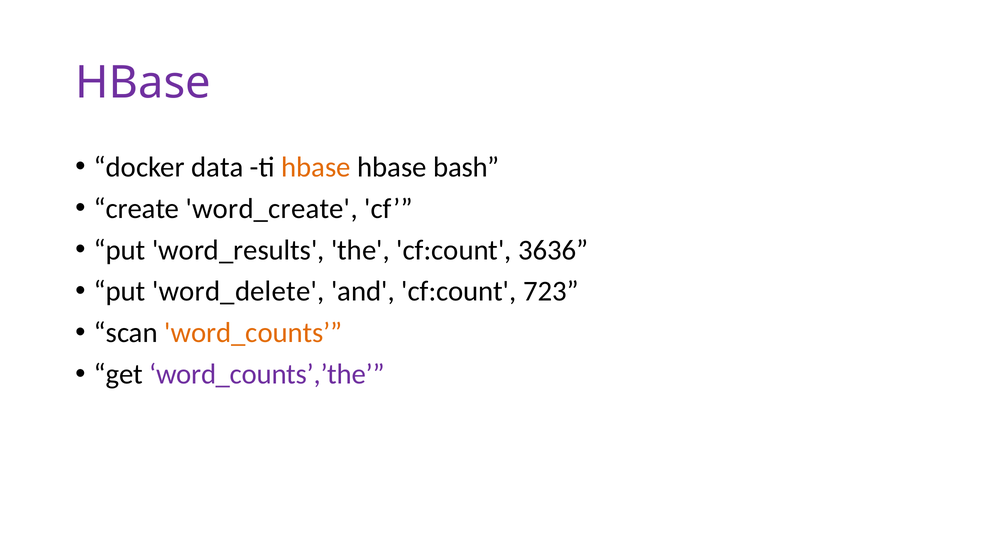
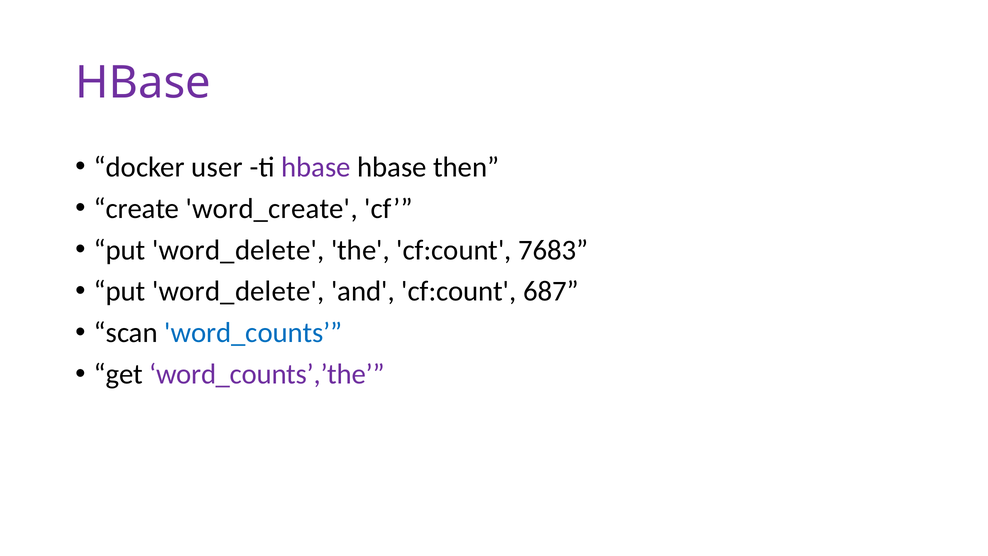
data: data -> user
hbase at (316, 167) colour: orange -> purple
bash: bash -> then
word_results at (238, 250): word_results -> word_delete
3636: 3636 -> 7683
723: 723 -> 687
word_counts colour: orange -> blue
